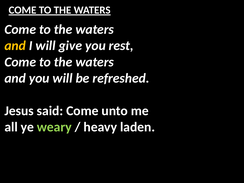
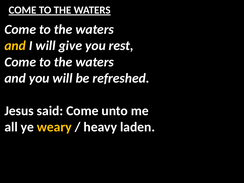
weary colour: light green -> yellow
